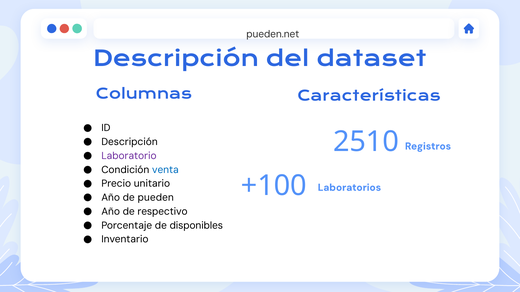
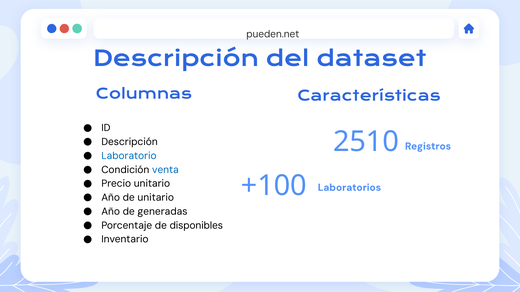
Laboratorio colour: purple -> blue
de pueden: pueden -> unitario
respectivo: respectivo -> generadas
